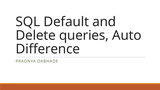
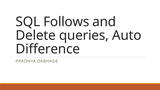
Default: Default -> Follows
